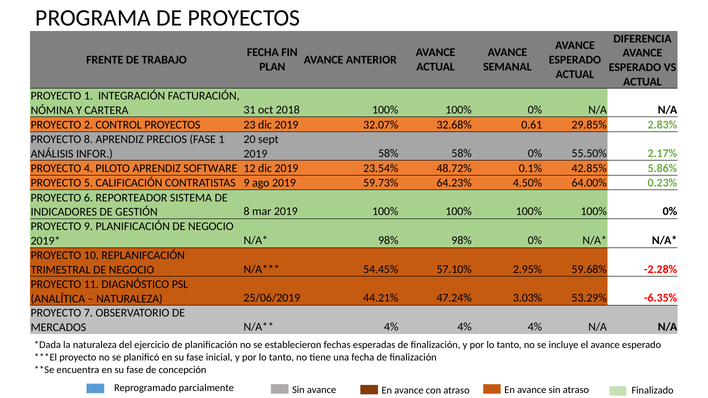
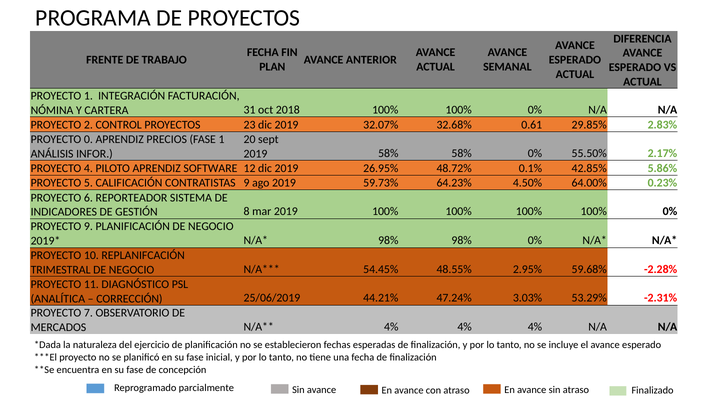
PROYECTO 8: 8 -> 0
23.54%: 23.54% -> 26.95%
57.10%: 57.10% -> 48.55%
NATURALEZA at (129, 299): NATURALEZA -> CORRECCIÓN
-6.35%: -6.35% -> -2.31%
